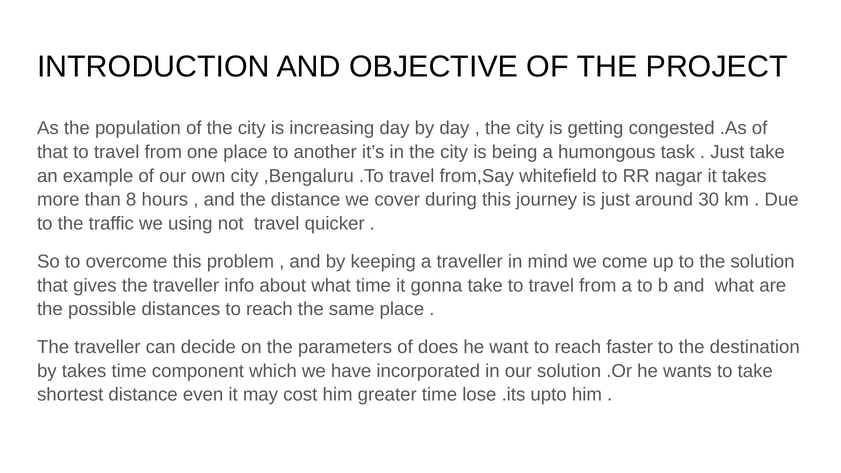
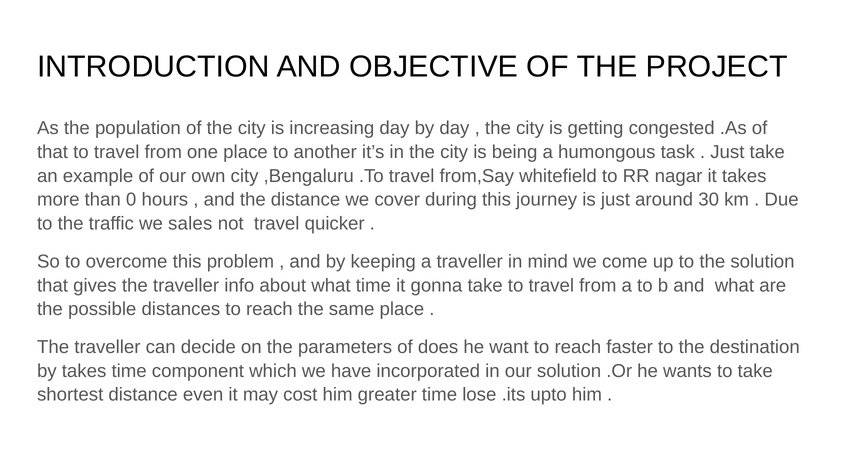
8: 8 -> 0
using: using -> sales
